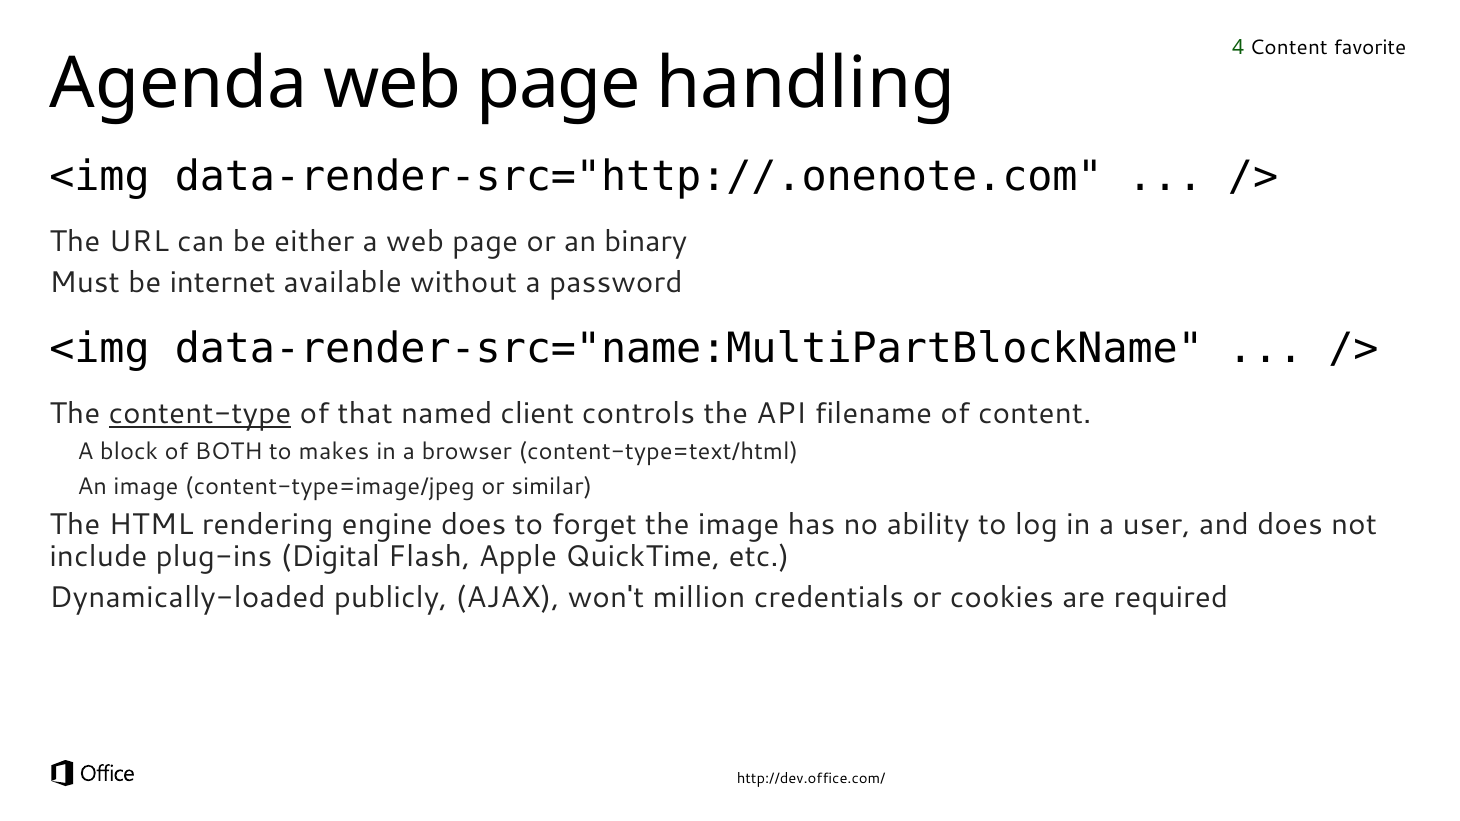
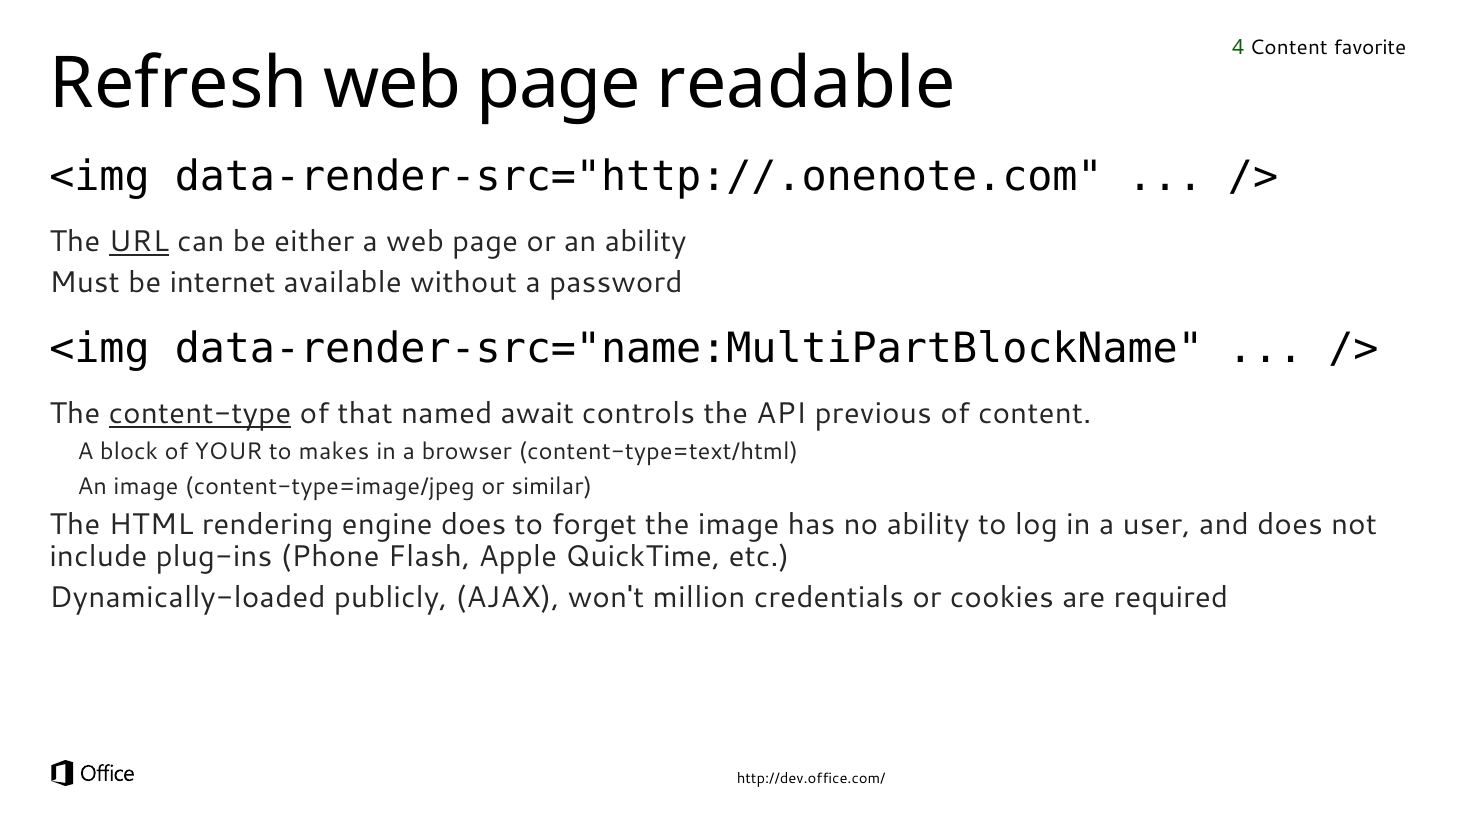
Agenda: Agenda -> Refresh
handling: handling -> readable
URL underline: none -> present
an binary: binary -> ability
client: client -> await
filename: filename -> previous
BOTH: BOTH -> YOUR
Digital: Digital -> Phone
